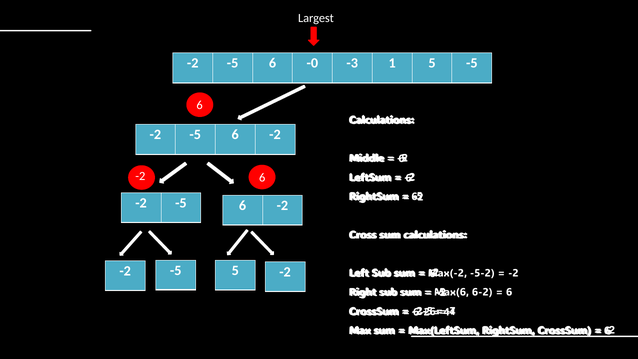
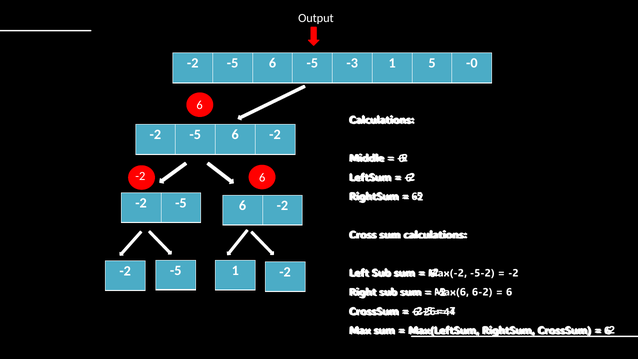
Largest: Largest -> Output
6 -0: -0 -> -5
5 -5: -5 -> -0
-5 5: 5 -> 1
